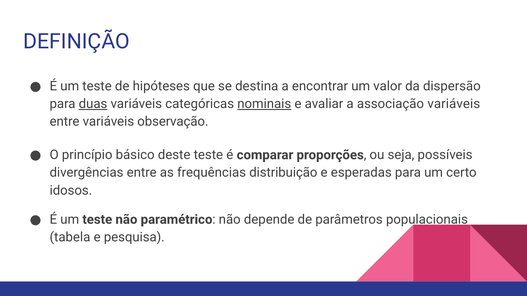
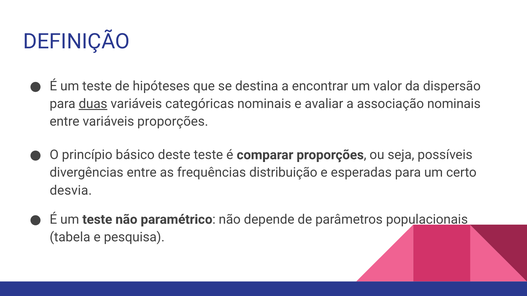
nominais at (264, 104) underline: present -> none
associação variáveis: variáveis -> nominais
variáveis observação: observação -> proporções
idosos: idosos -> desvia
